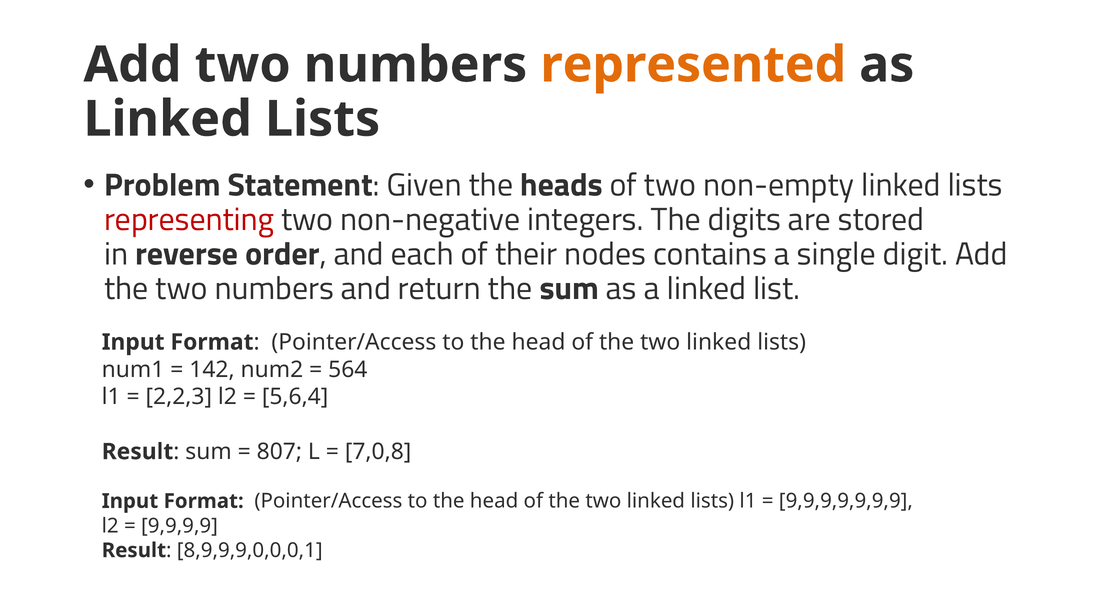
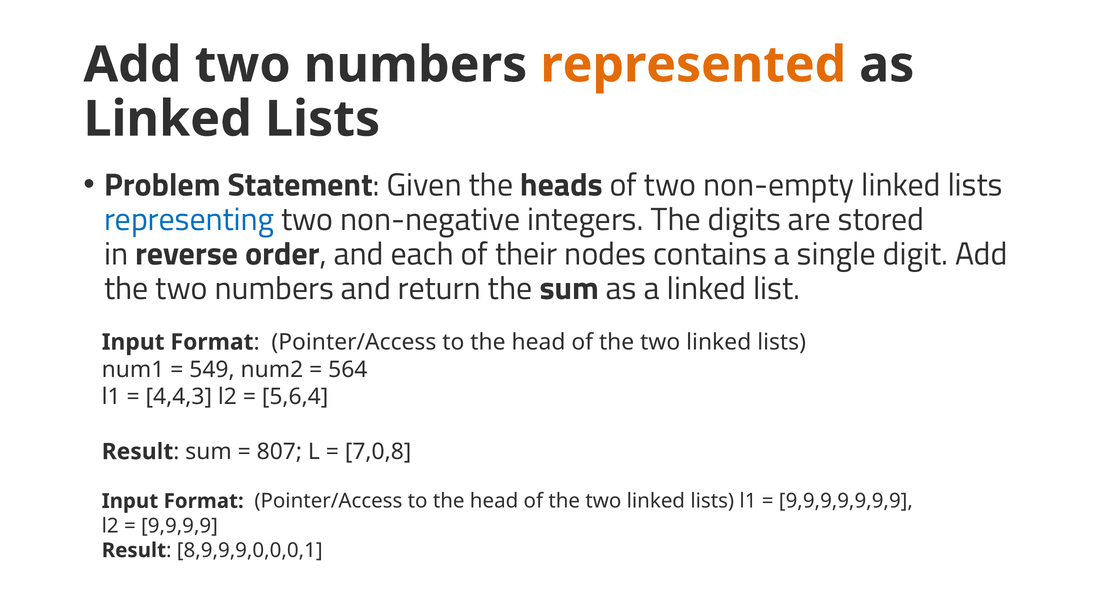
representing colour: red -> blue
142: 142 -> 549
2,2,3: 2,2,3 -> 4,4,3
